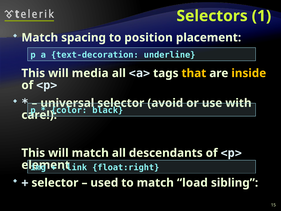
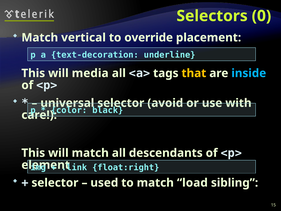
1: 1 -> 0
spacing: spacing -> vertical
position: position -> override
inside colour: yellow -> light blue
